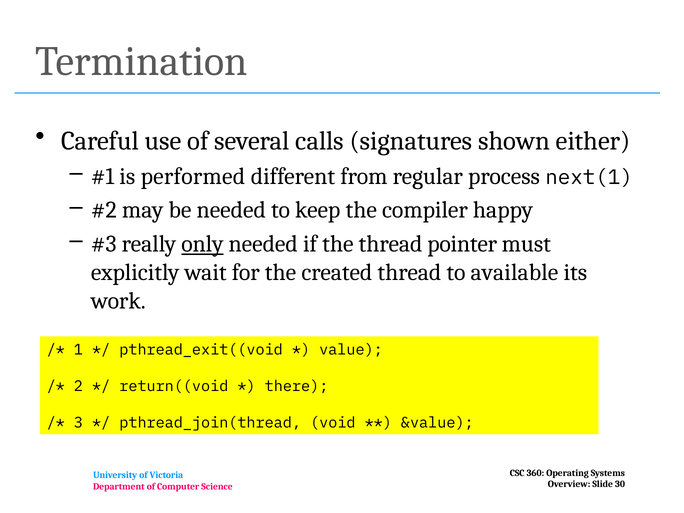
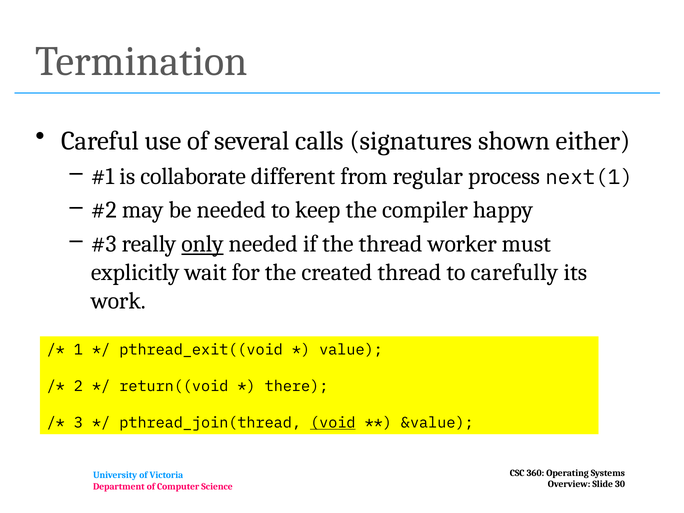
performed: performed -> collaborate
pointer: pointer -> worker
available: available -> carefully
void underline: none -> present
